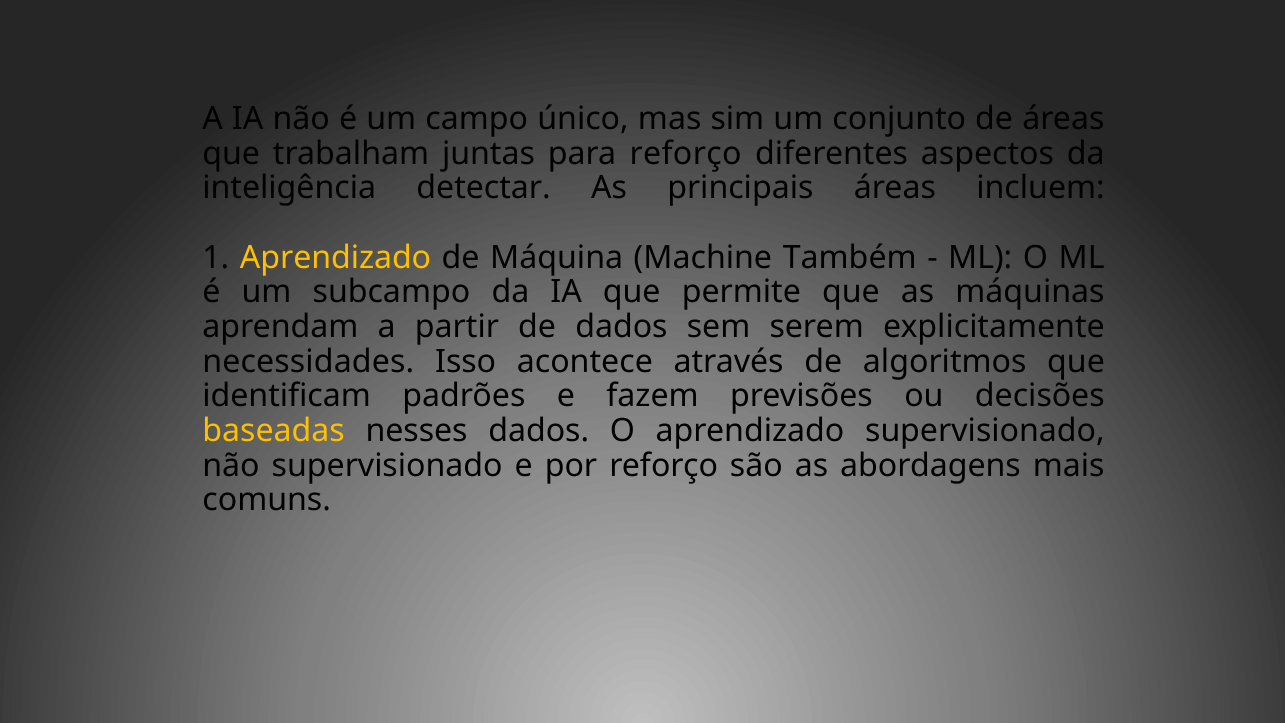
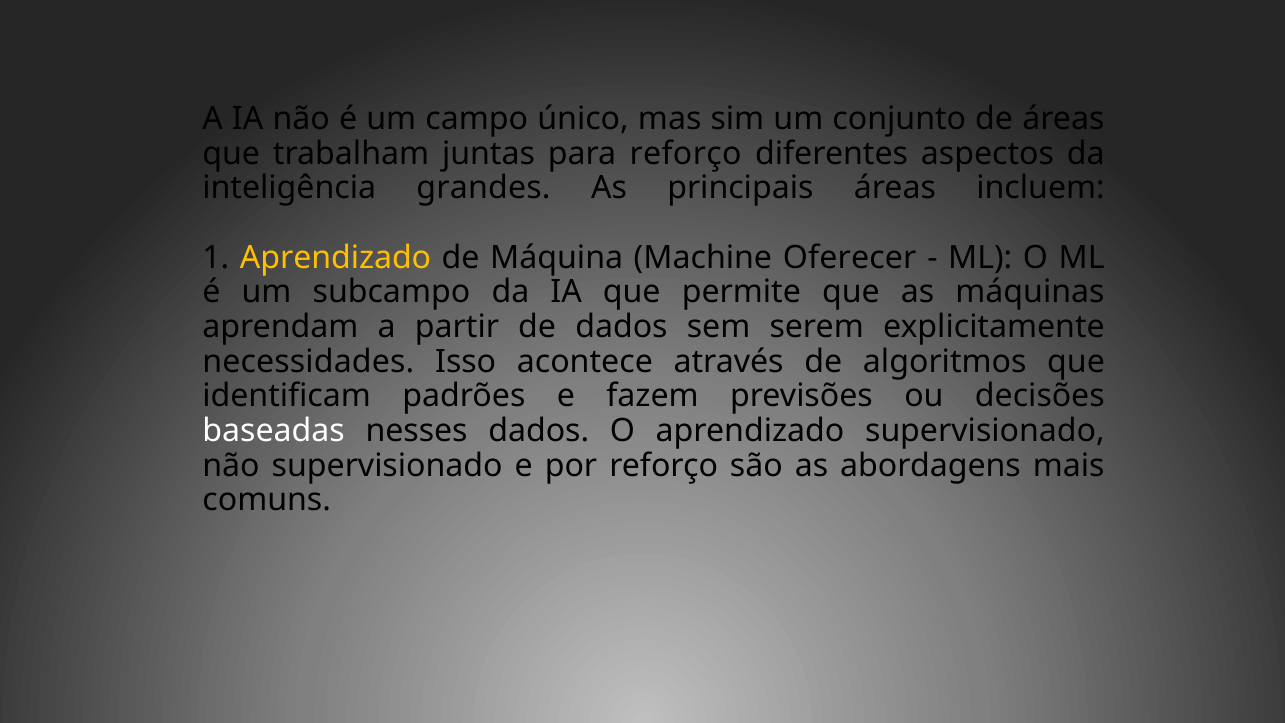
detectar: detectar -> grandes
Também: Também -> Oferecer
baseadas colour: yellow -> white
